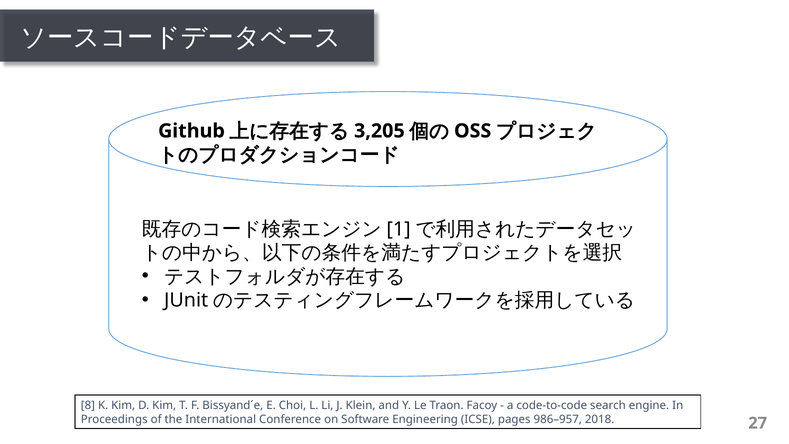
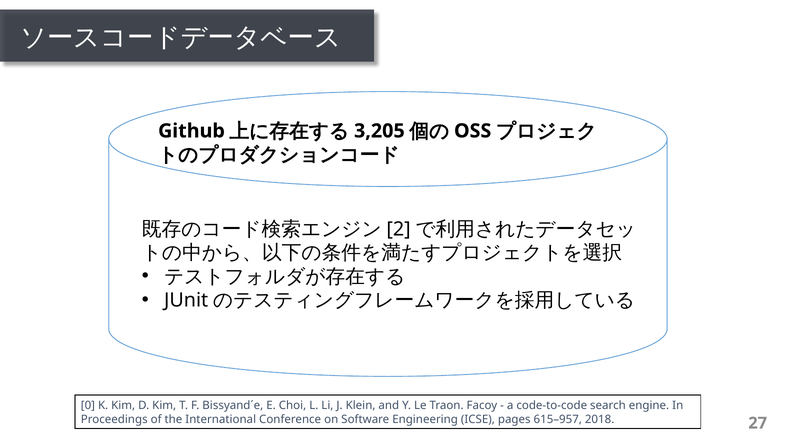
1: 1 -> 2
8: 8 -> 0
986–957: 986–957 -> 615–957
